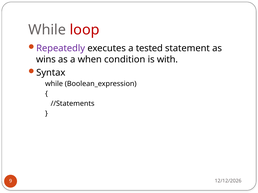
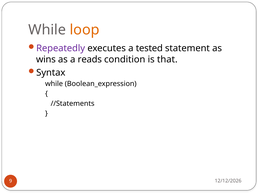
loop colour: red -> orange
when: when -> reads
with: with -> that
